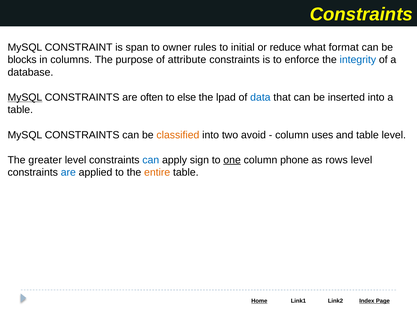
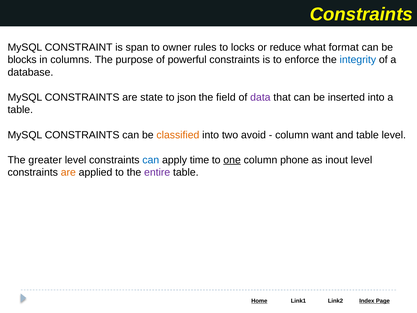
initial: initial -> locks
attribute: attribute -> powerful
MySQL at (25, 97) underline: present -> none
often: often -> state
else: else -> json
lpad: lpad -> field
data colour: blue -> purple
uses: uses -> want
sign: sign -> time
rows: rows -> inout
are at (68, 172) colour: blue -> orange
entire colour: orange -> purple
